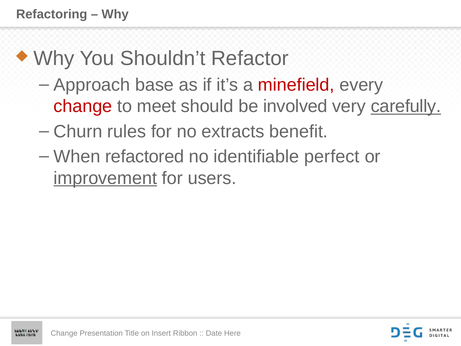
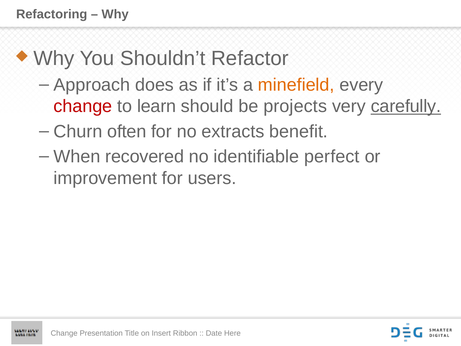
base: base -> does
minefield colour: red -> orange
meet: meet -> learn
involved: involved -> projects
rules: rules -> often
refactored: refactored -> recovered
improvement underline: present -> none
